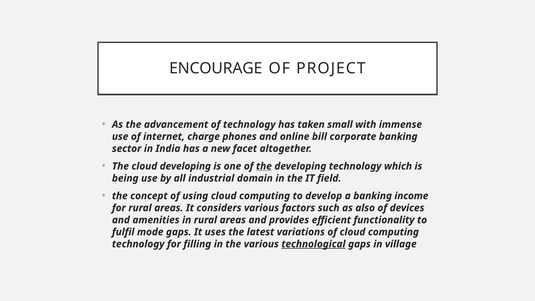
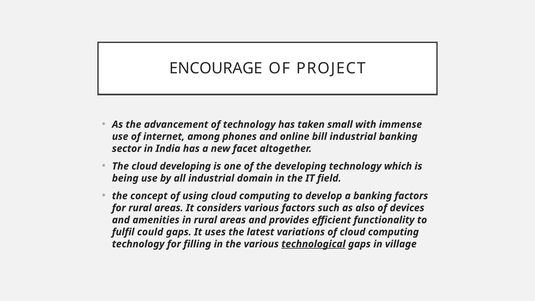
charge: charge -> among
bill corporate: corporate -> industrial
the at (264, 166) underline: present -> none
banking income: income -> factors
mode: mode -> could
